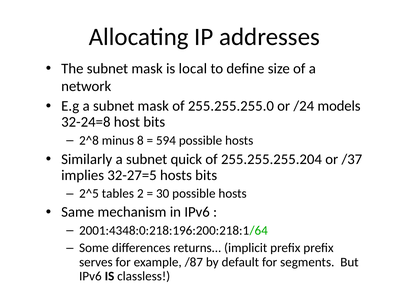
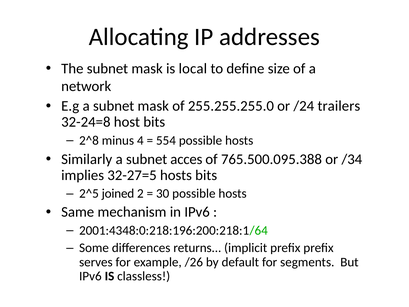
models: models -> trailers
8: 8 -> 4
594: 594 -> 554
quick: quick -> acces
255.255.255.204: 255.255.255.204 -> 765.500.095.388
/37: /37 -> /34
tables: tables -> joined
/87: /87 -> /26
